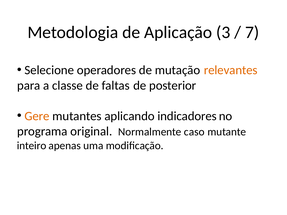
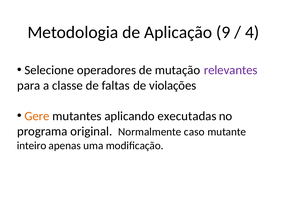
3: 3 -> 9
7: 7 -> 4
relevantes colour: orange -> purple
posterior: posterior -> violações
indicadores: indicadores -> executadas
